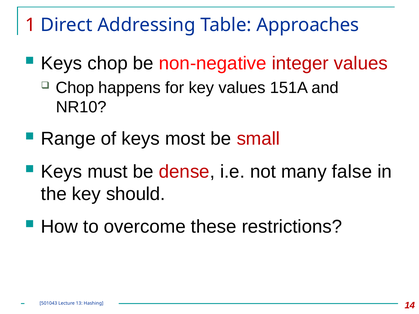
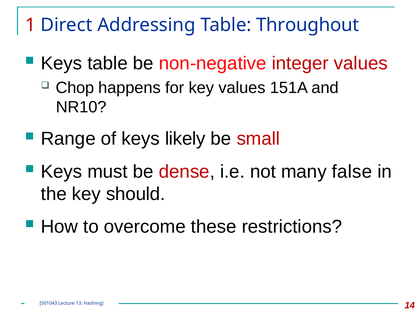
Approaches: Approaches -> Throughout
Keys chop: chop -> table
most: most -> likely
